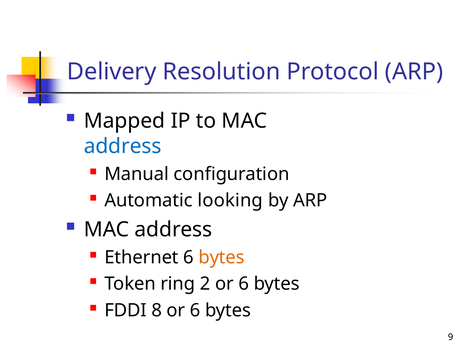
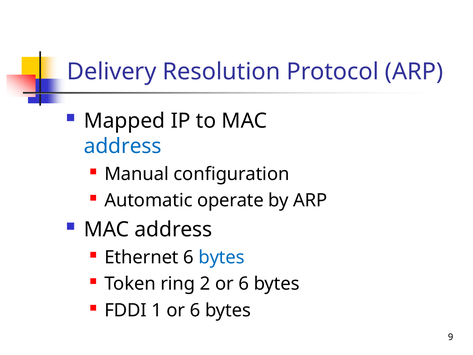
looking: looking -> operate
bytes at (222, 257) colour: orange -> blue
8: 8 -> 1
